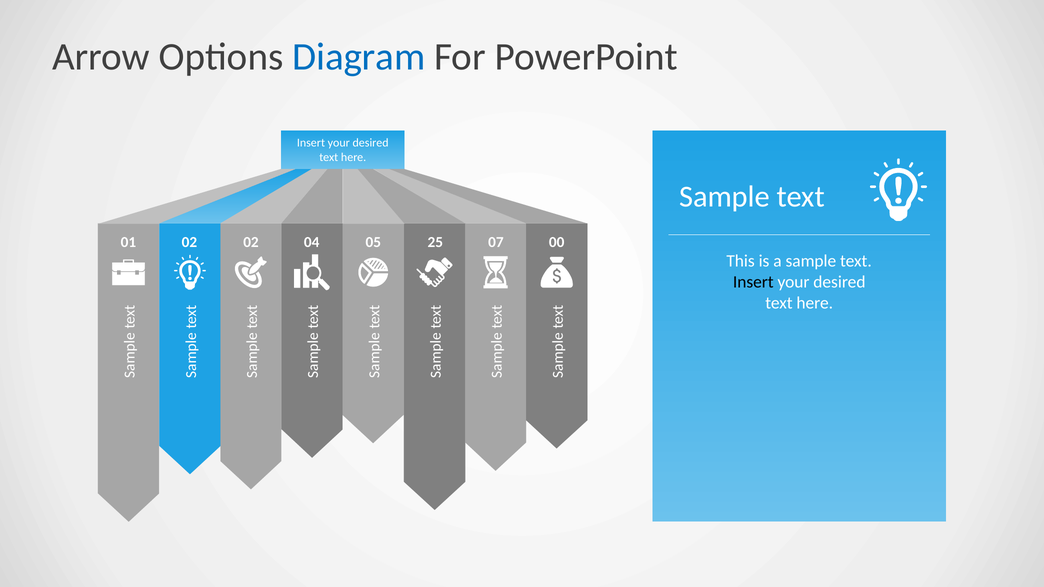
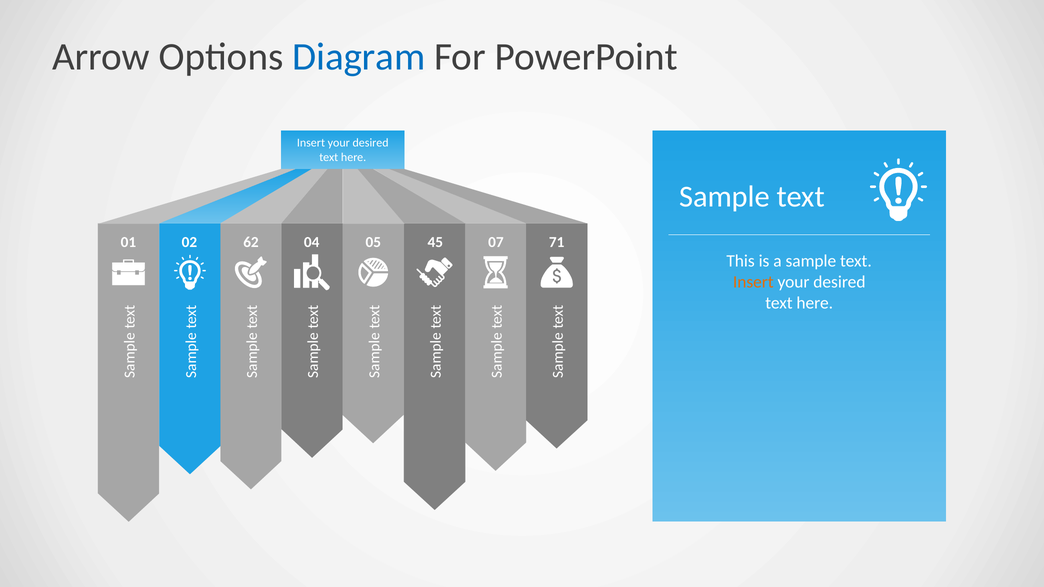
02 02: 02 -> 62
25: 25 -> 45
00: 00 -> 71
Insert at (753, 282) colour: black -> orange
